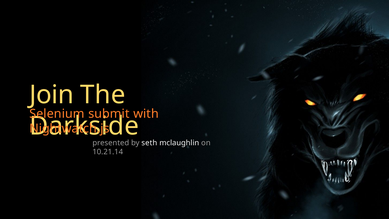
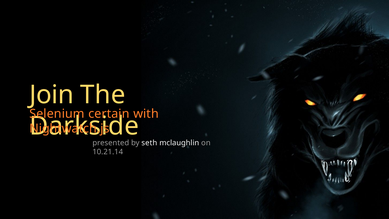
submit: submit -> certain
